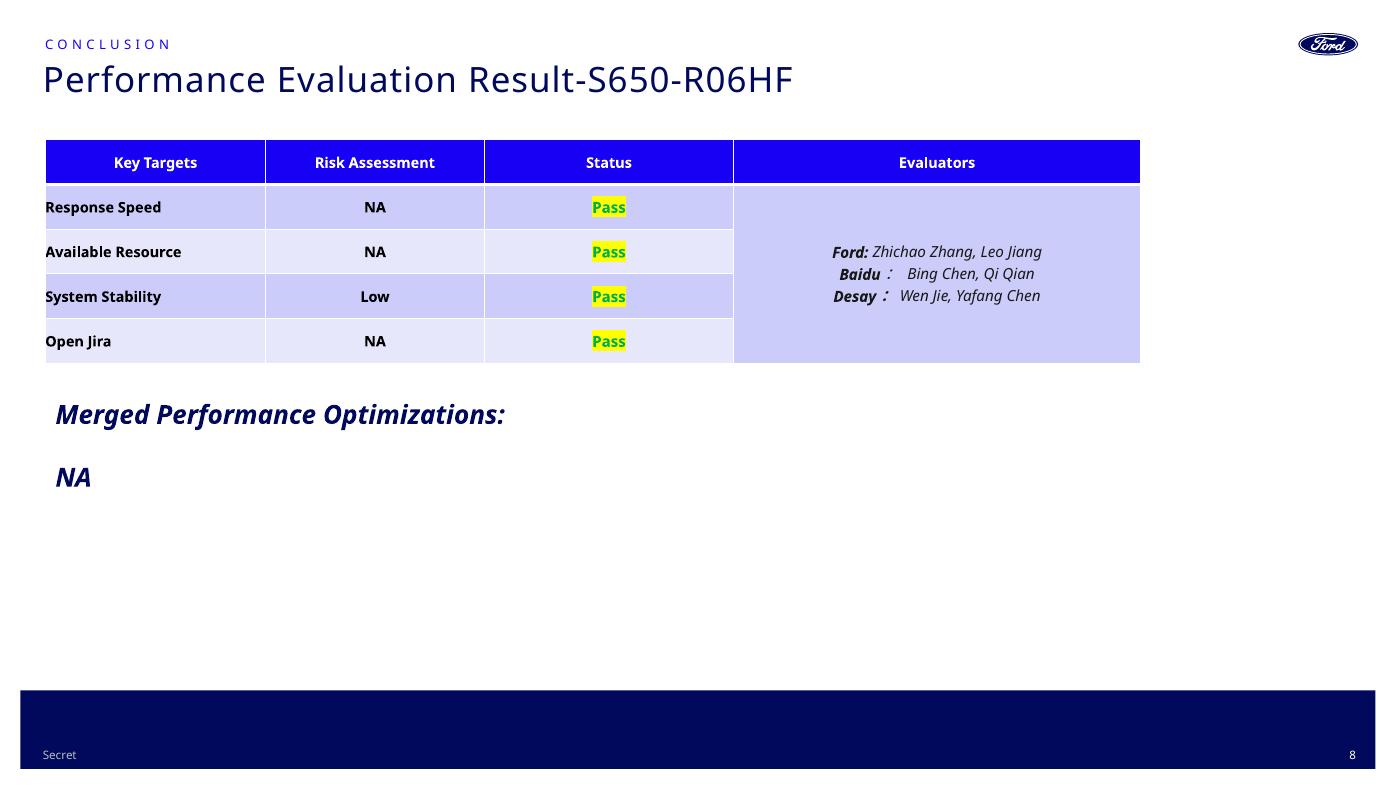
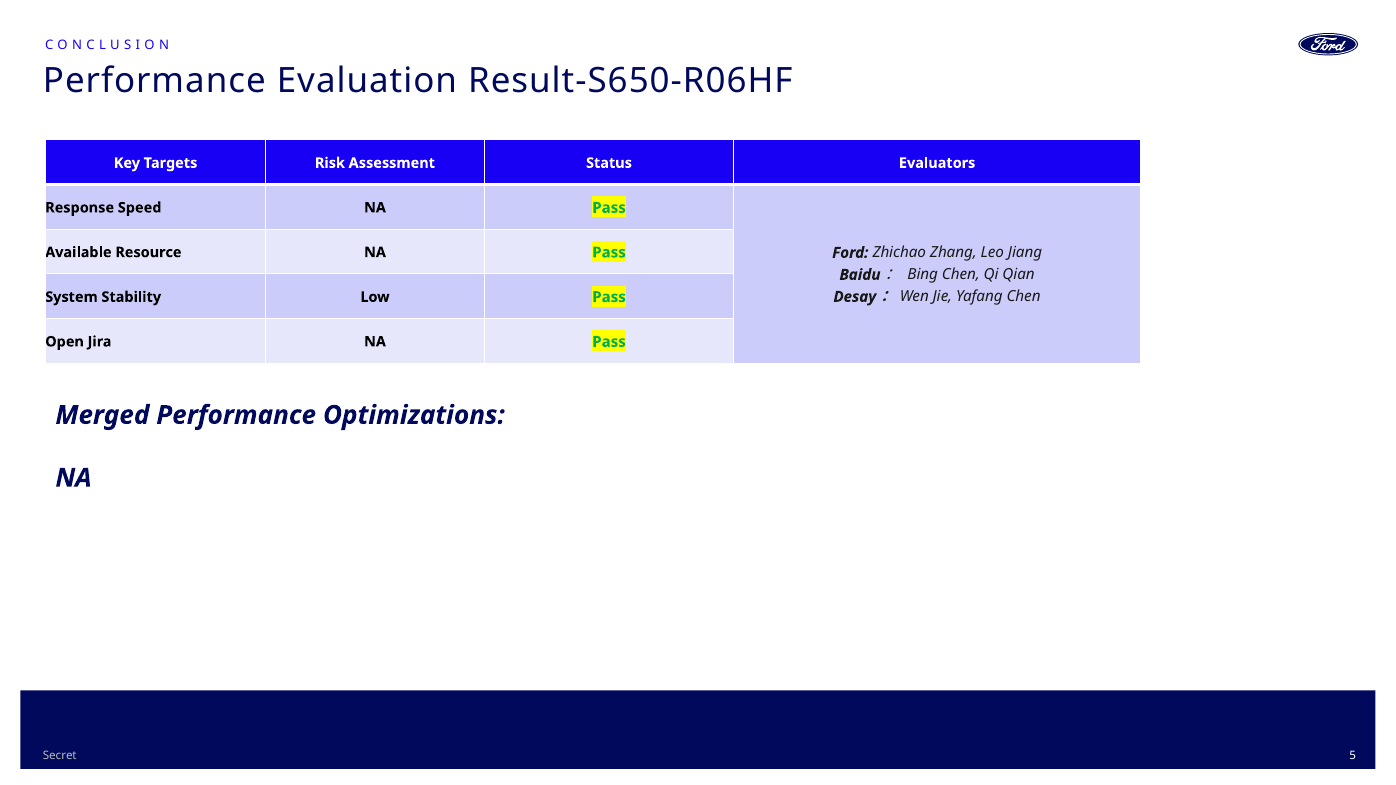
8: 8 -> 5
